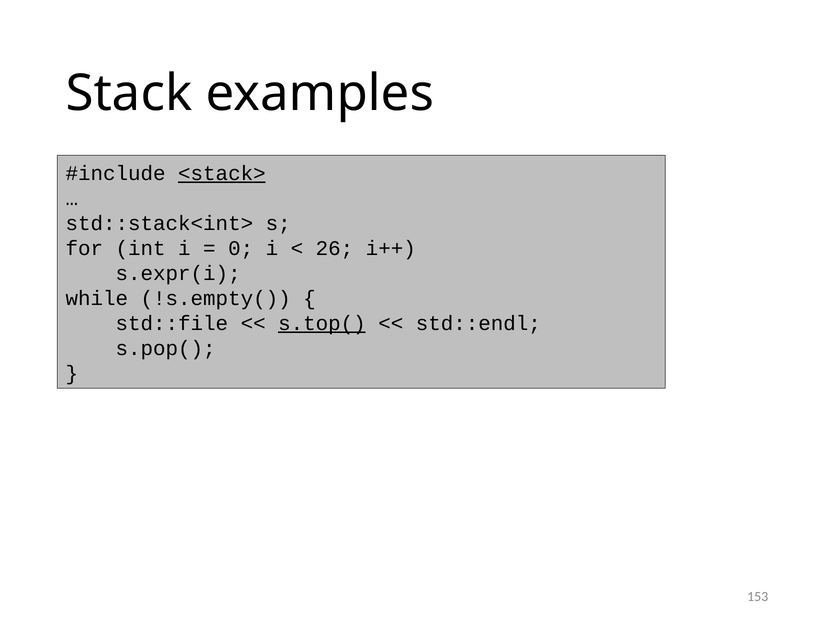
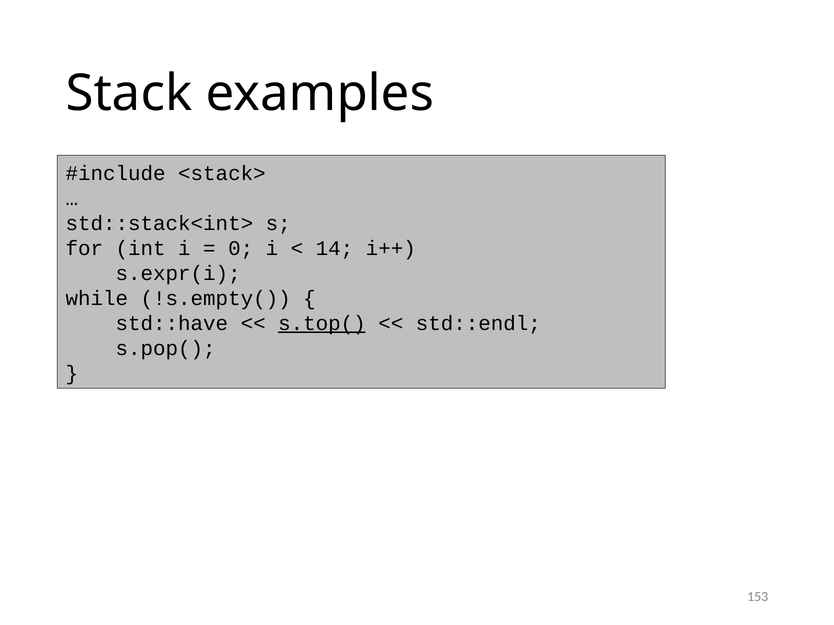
<stack> underline: present -> none
26: 26 -> 14
std::file: std::file -> std::have
